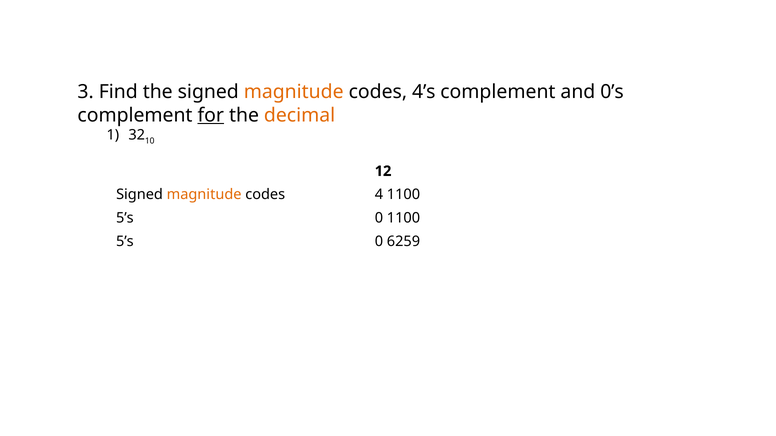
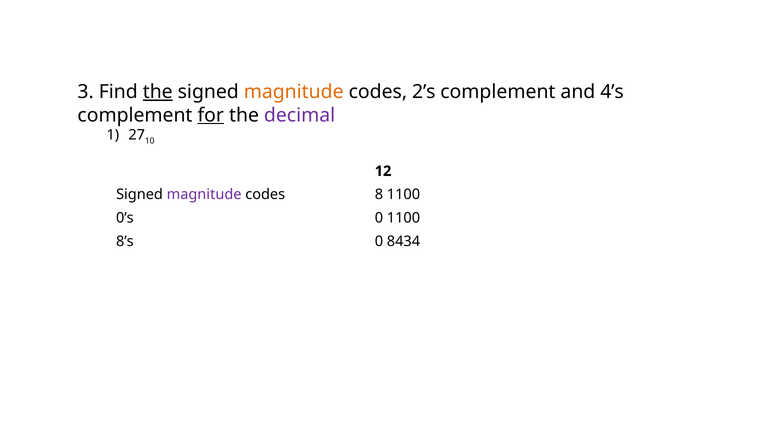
the at (158, 92) underline: none -> present
4’s: 4’s -> 2’s
0’s: 0’s -> 4’s
decimal colour: orange -> purple
32: 32 -> 27
magnitude at (204, 195) colour: orange -> purple
4: 4 -> 8
5’s at (125, 218): 5’s -> 0’s
5’s at (125, 242): 5’s -> 8’s
6259: 6259 -> 8434
